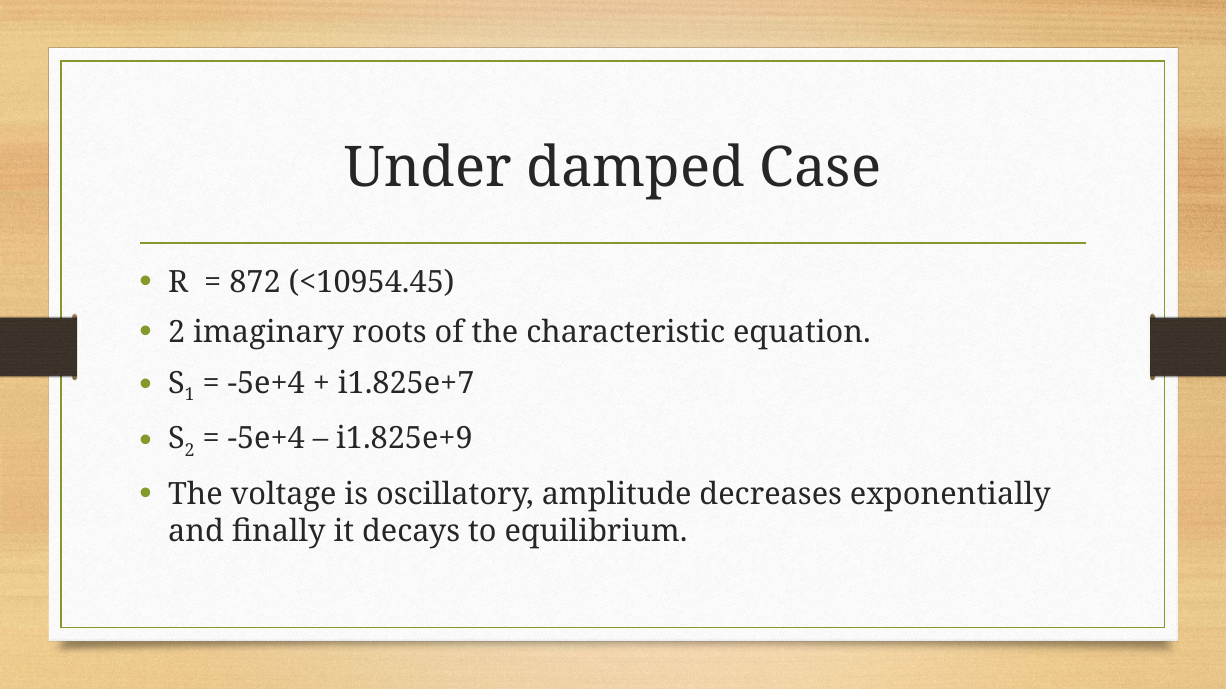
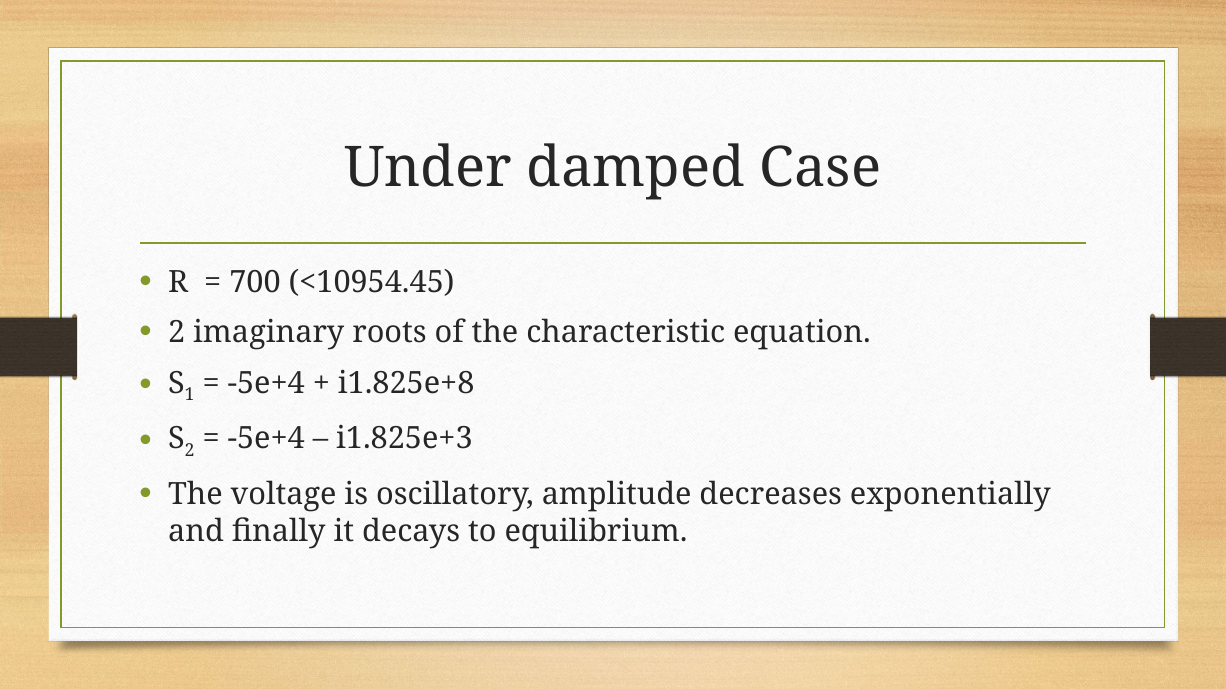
872: 872 -> 700
i1.825e+7: i1.825e+7 -> i1.825e+8
i1.825e+9: i1.825e+9 -> i1.825e+3
